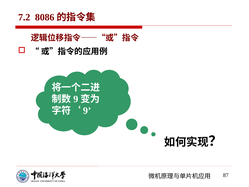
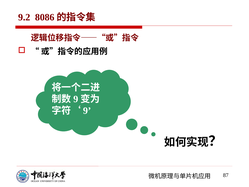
7.2: 7.2 -> 9.2
